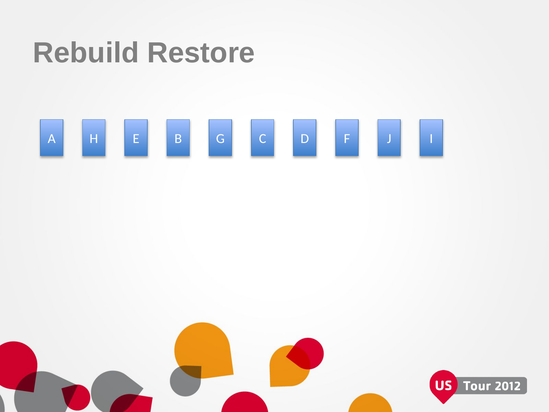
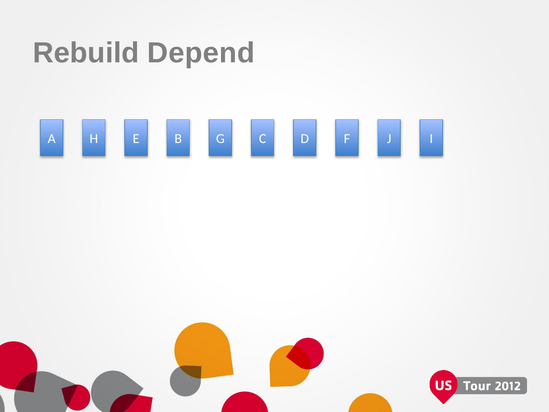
Restore: Restore -> Depend
